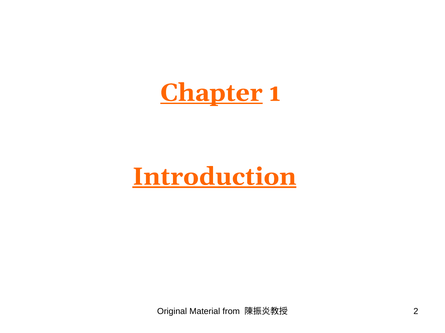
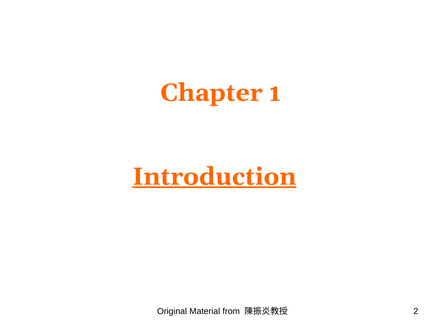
Chapter underline: present -> none
